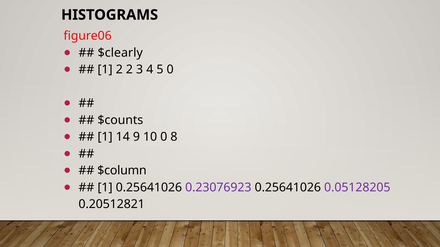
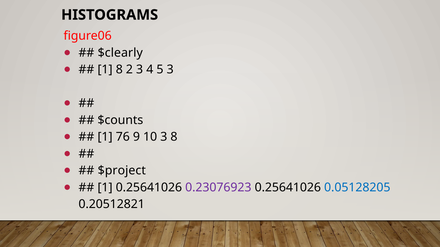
1 2: 2 -> 8
5 0: 0 -> 3
14: 14 -> 76
10 0: 0 -> 3
$column: $column -> $project
0.05128205 colour: purple -> blue
